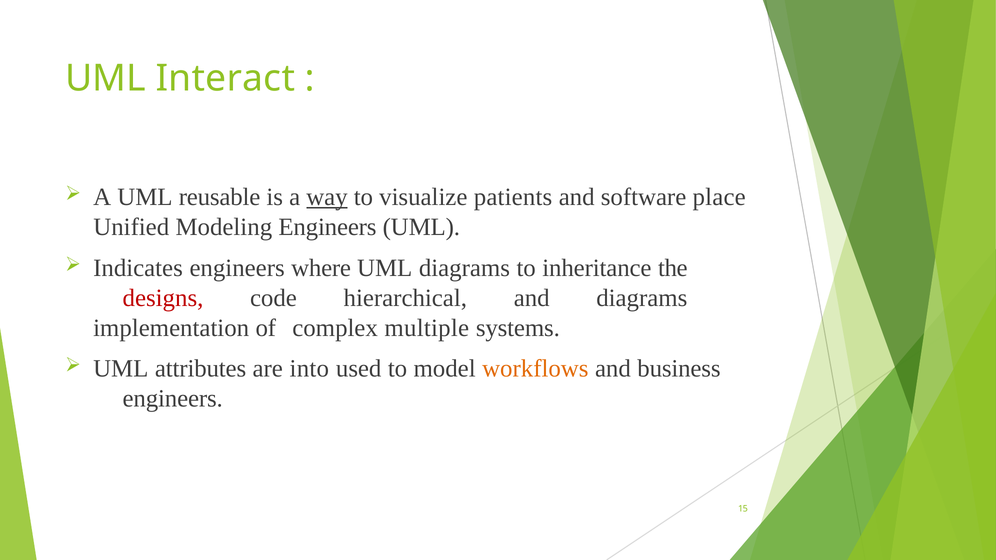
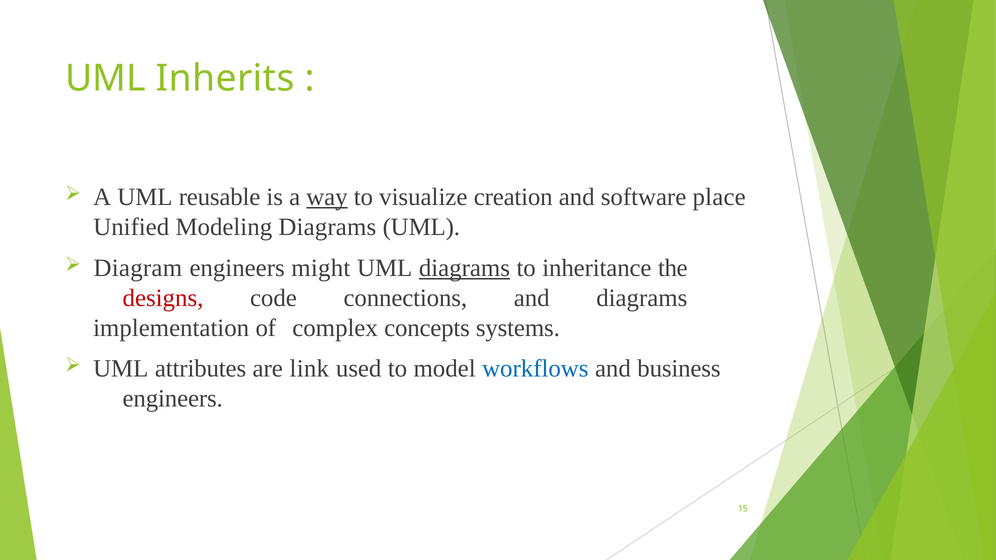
Interact: Interact -> Inherits
patients: patients -> creation
Modeling Engineers: Engineers -> Diagrams
Indicates: Indicates -> Diagram
where: where -> might
diagrams at (464, 268) underline: none -> present
hierarchical: hierarchical -> connections
multiple: multiple -> concepts
into: into -> link
workflows colour: orange -> blue
